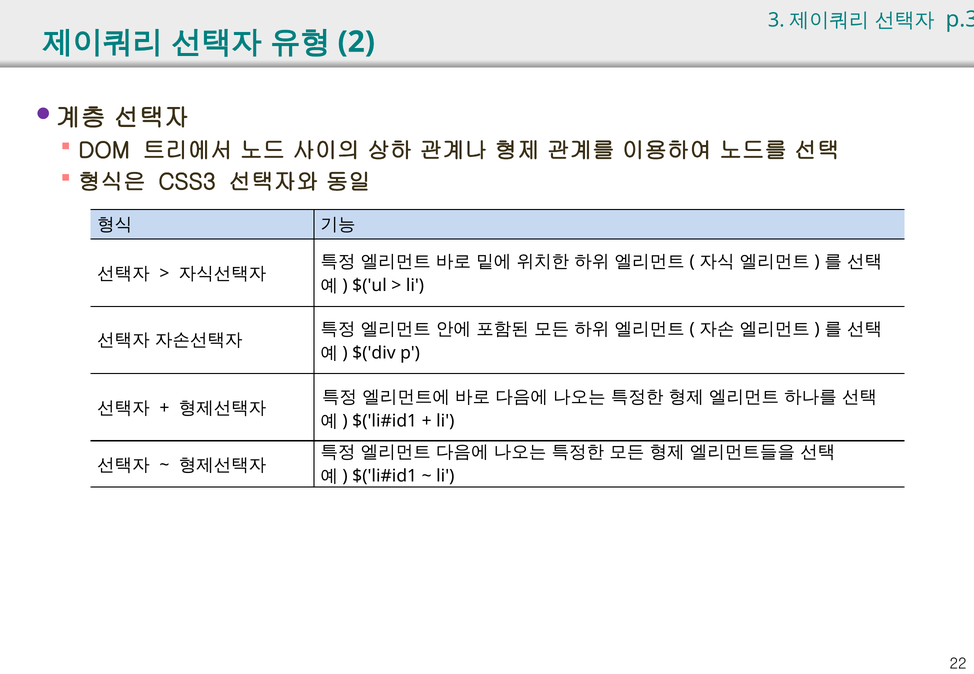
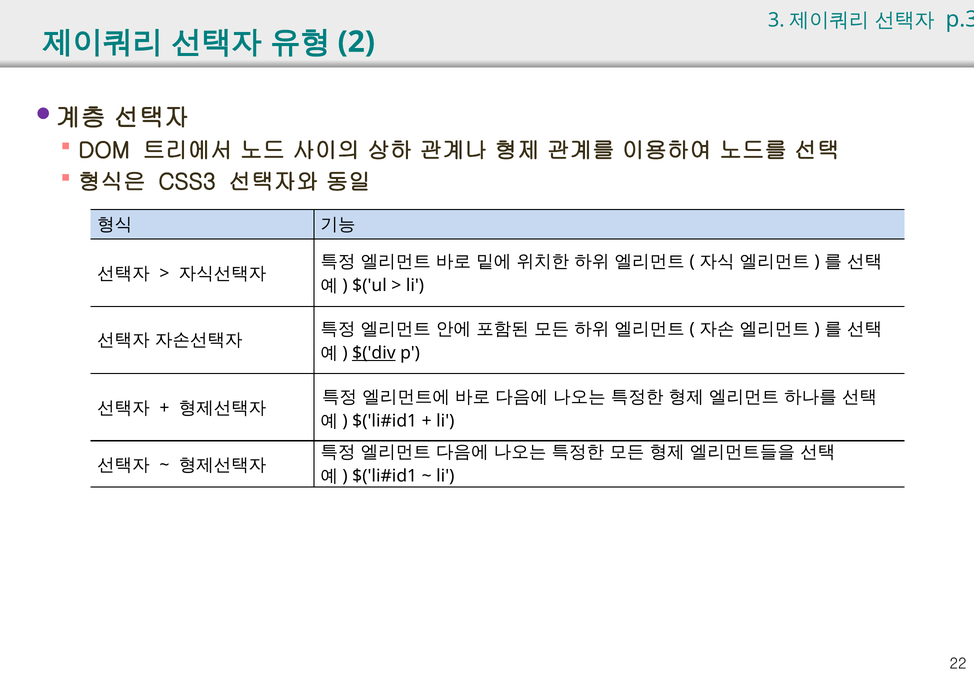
$('div underline: none -> present
